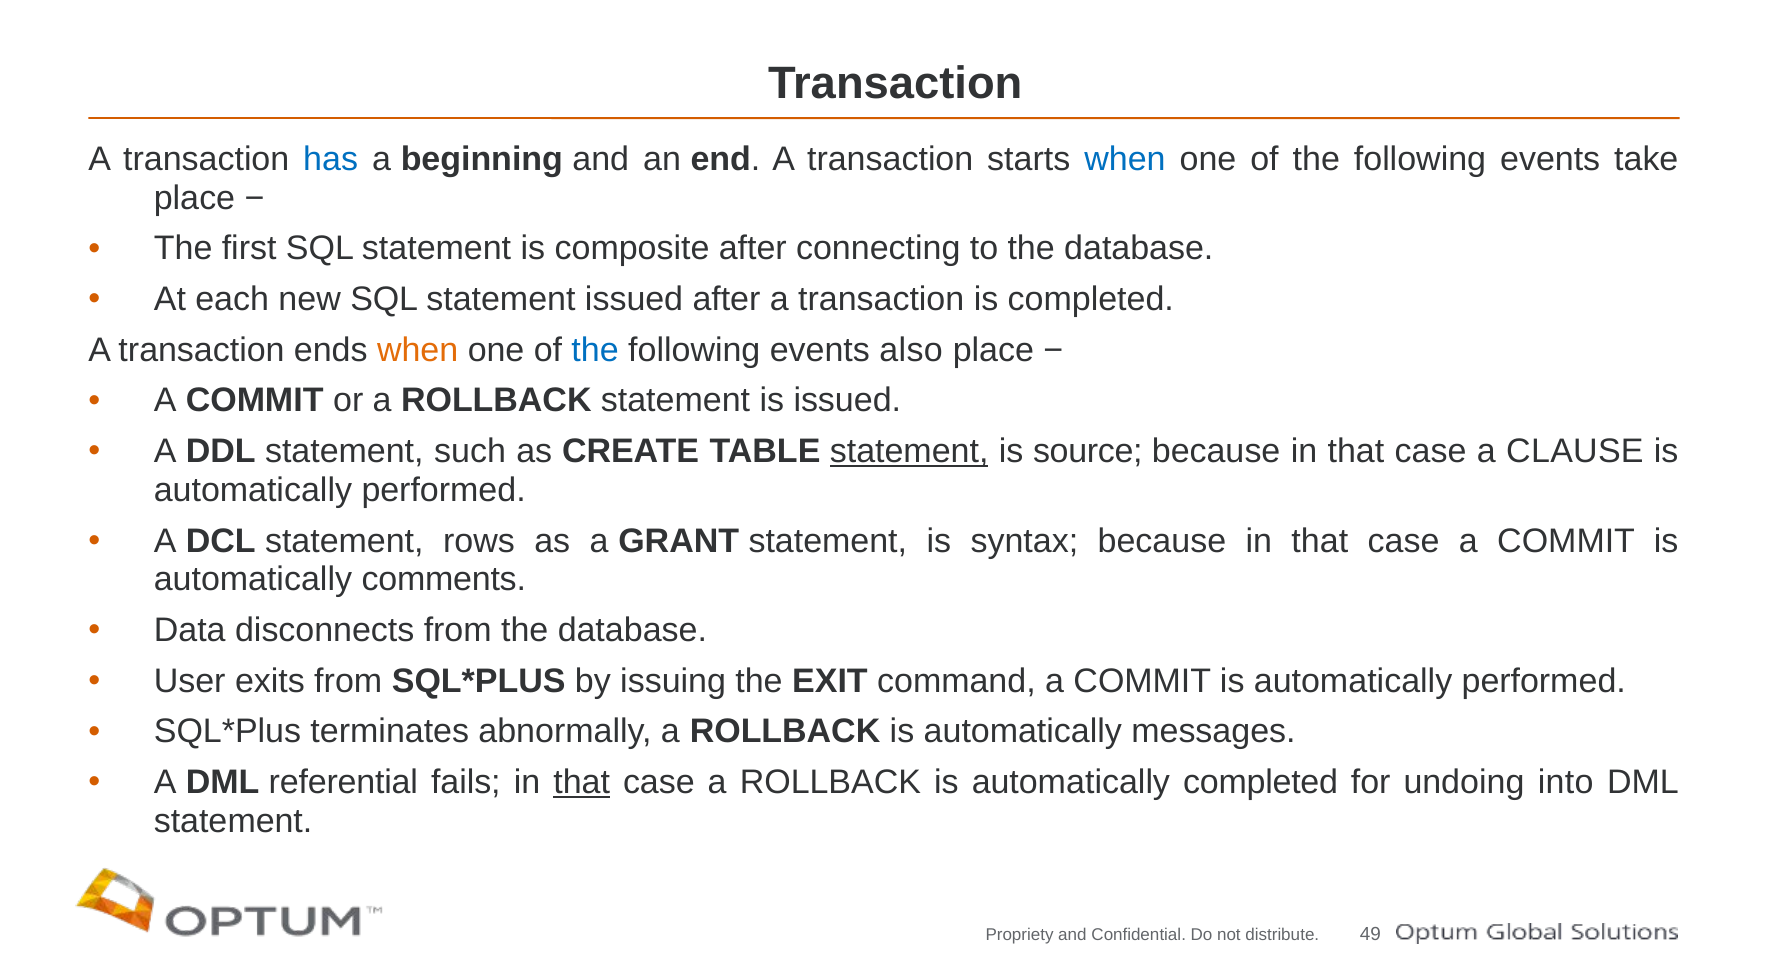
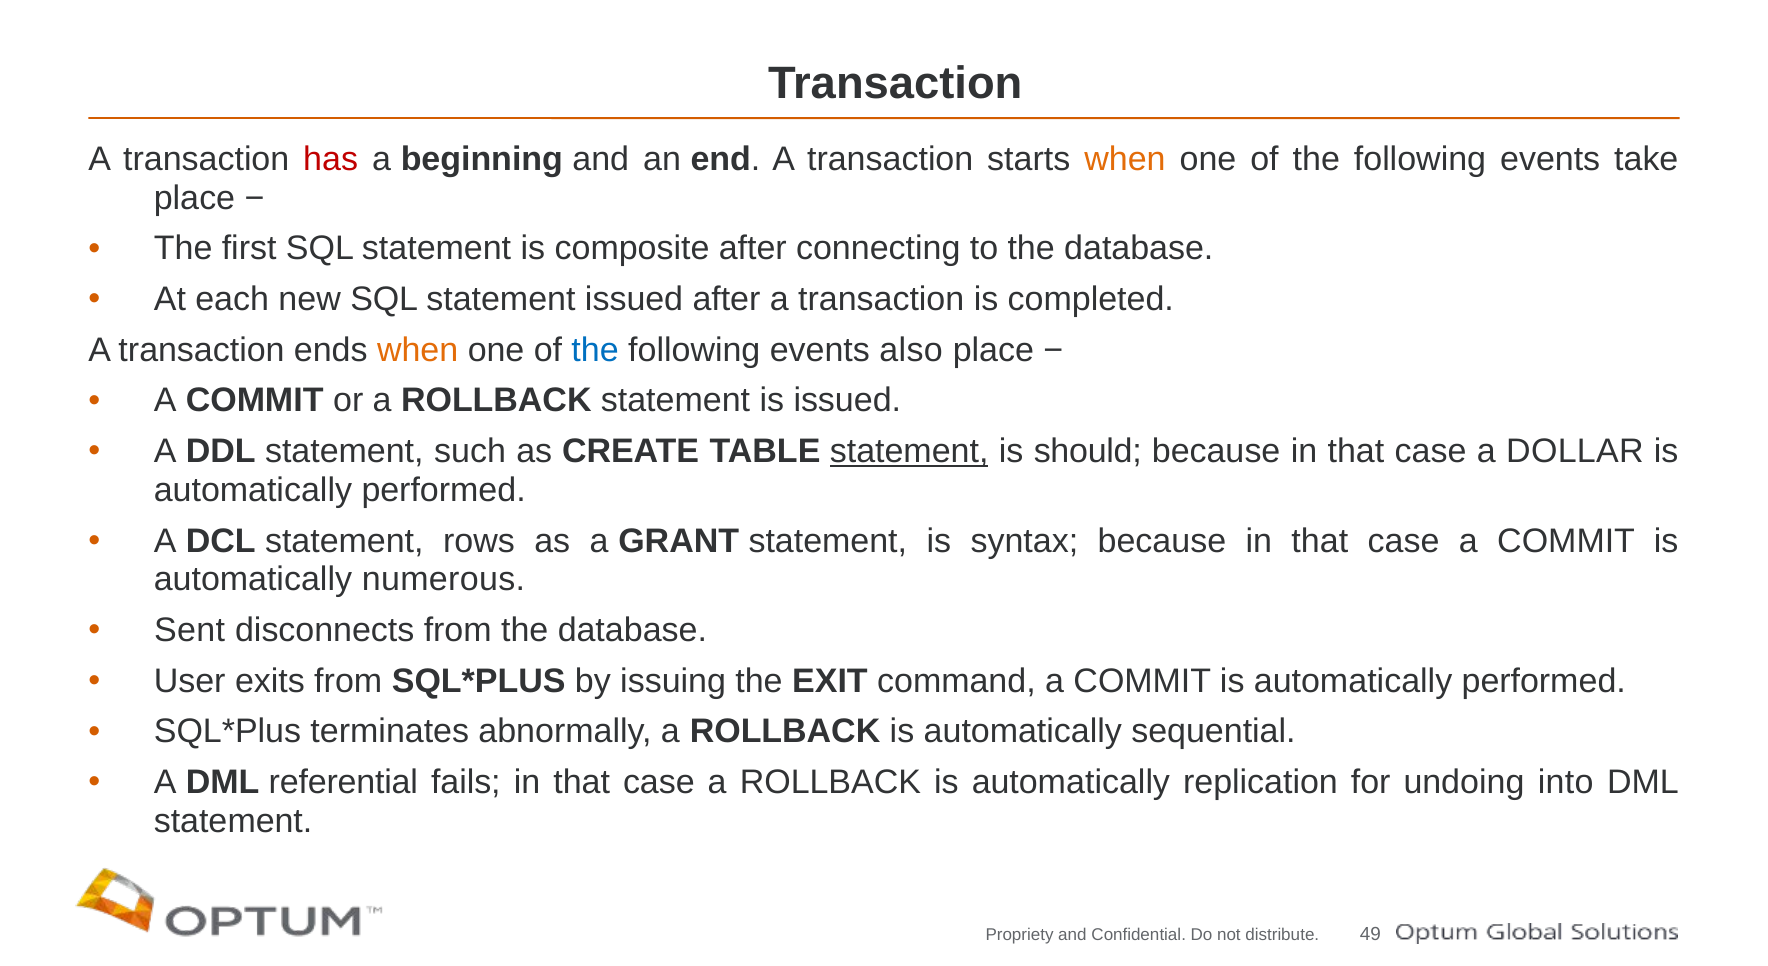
has colour: blue -> red
when at (1125, 159) colour: blue -> orange
source: source -> should
CLAUSE: CLAUSE -> DOLLAR
comments: comments -> numerous
Data: Data -> Sent
messages: messages -> sequential
that at (582, 782) underline: present -> none
automatically completed: completed -> replication
